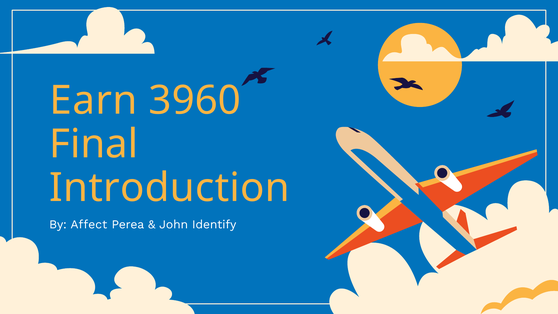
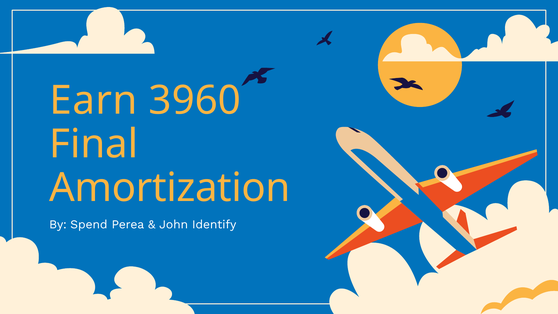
Introduction: Introduction -> Amortization
Affect: Affect -> Spend
